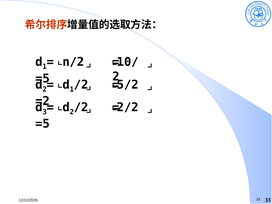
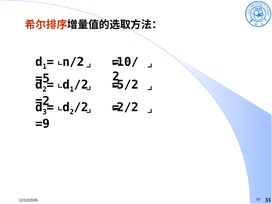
=5 at (42, 124): =5 -> =9
